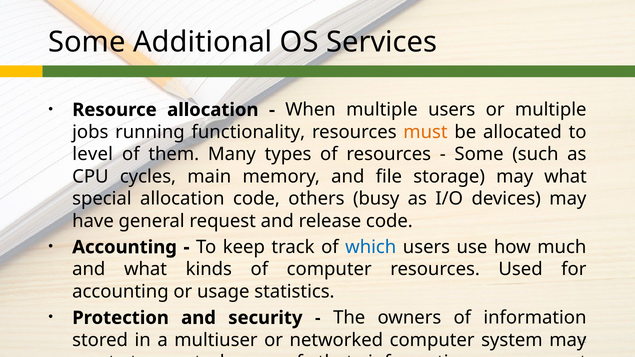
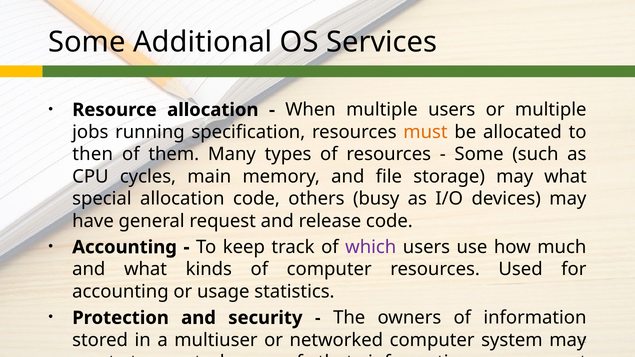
functionality: functionality -> specification
level: level -> then
which colour: blue -> purple
